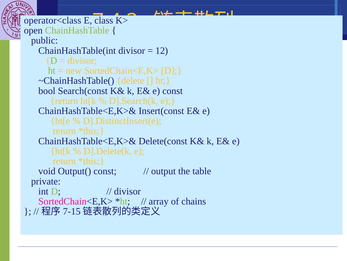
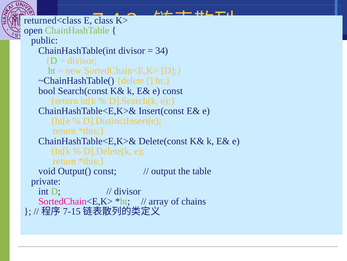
operator<class: operator<class -> returned<class
12: 12 -> 34
